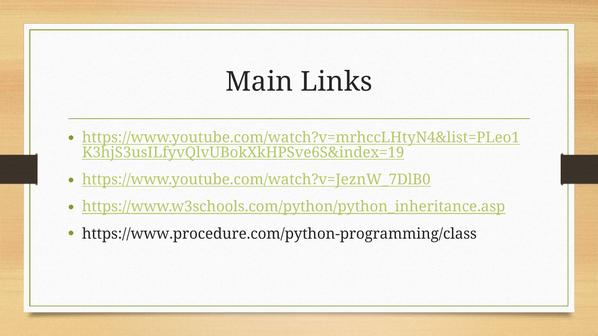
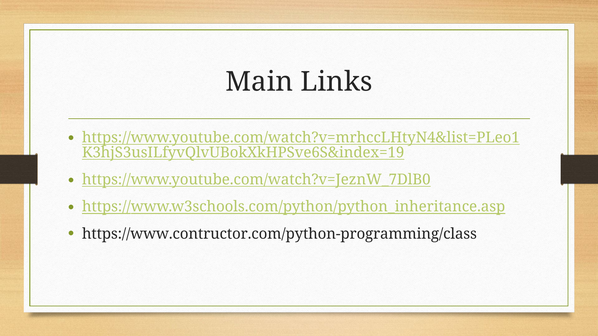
https://www.procedure.com/python-programming/class: https://www.procedure.com/python-programming/class -> https://www.contructor.com/python-programming/class
